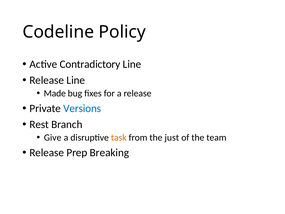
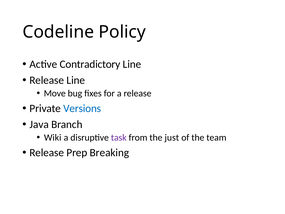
Made: Made -> Move
Rest: Rest -> Java
Give: Give -> Wiki
task colour: orange -> purple
